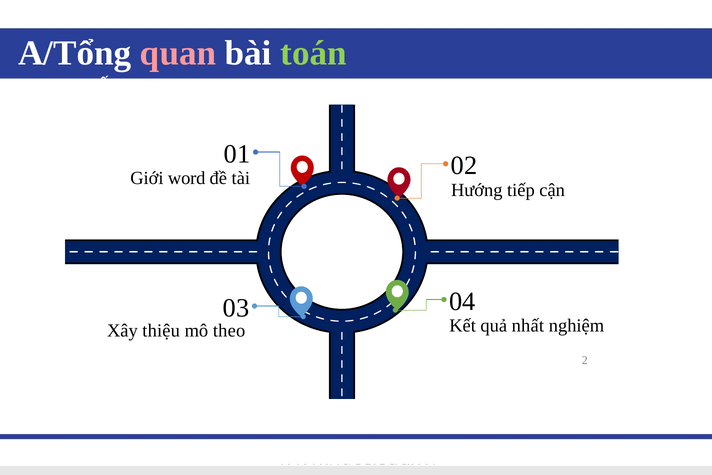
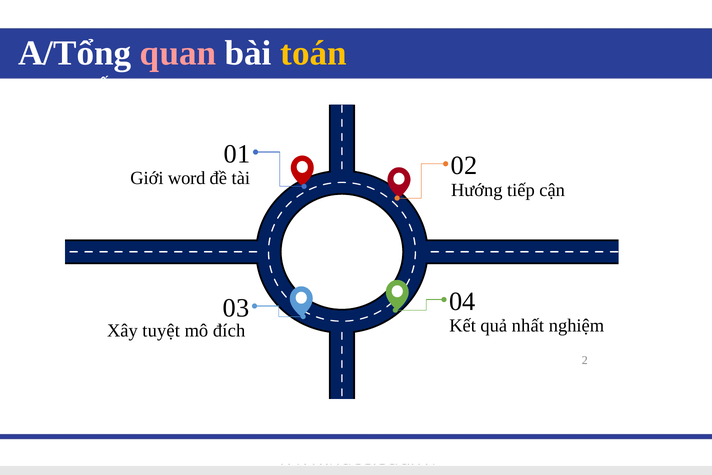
toán colour: light green -> yellow
thiệu: thiệu -> tuyệt
theo: theo -> đích
